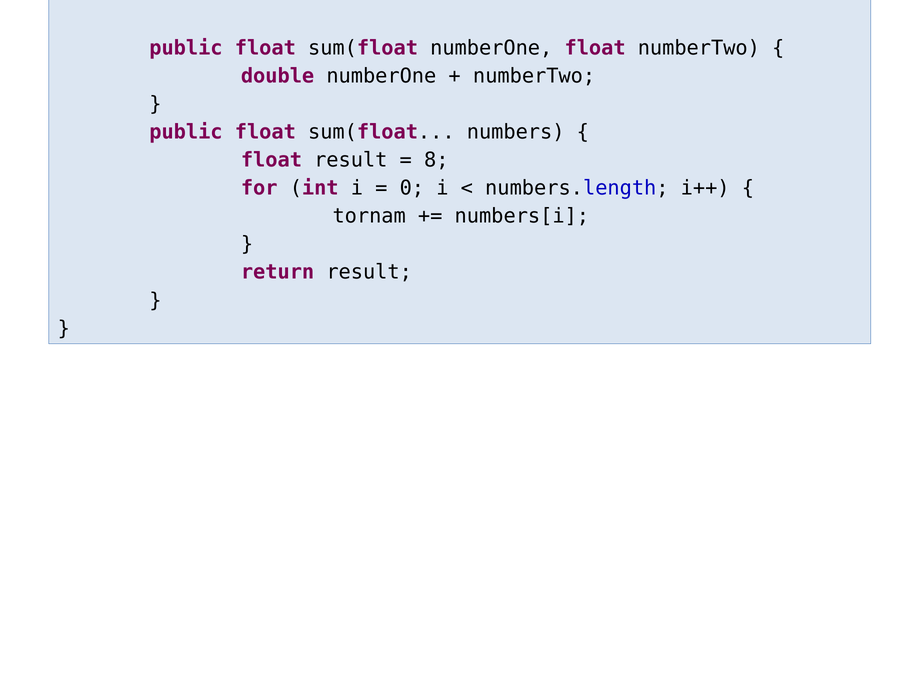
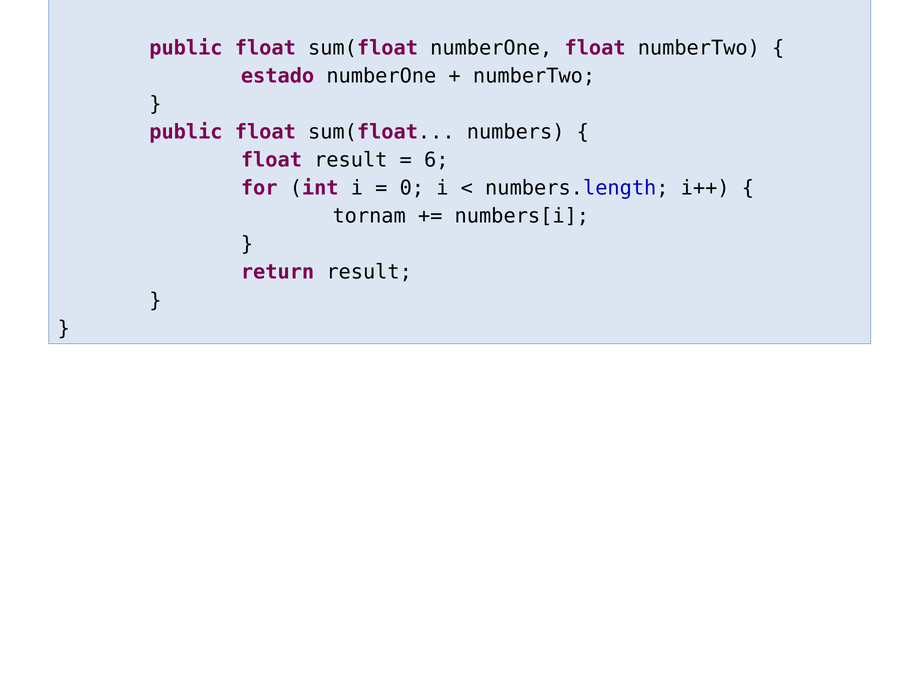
double: double -> estado
8: 8 -> 6
